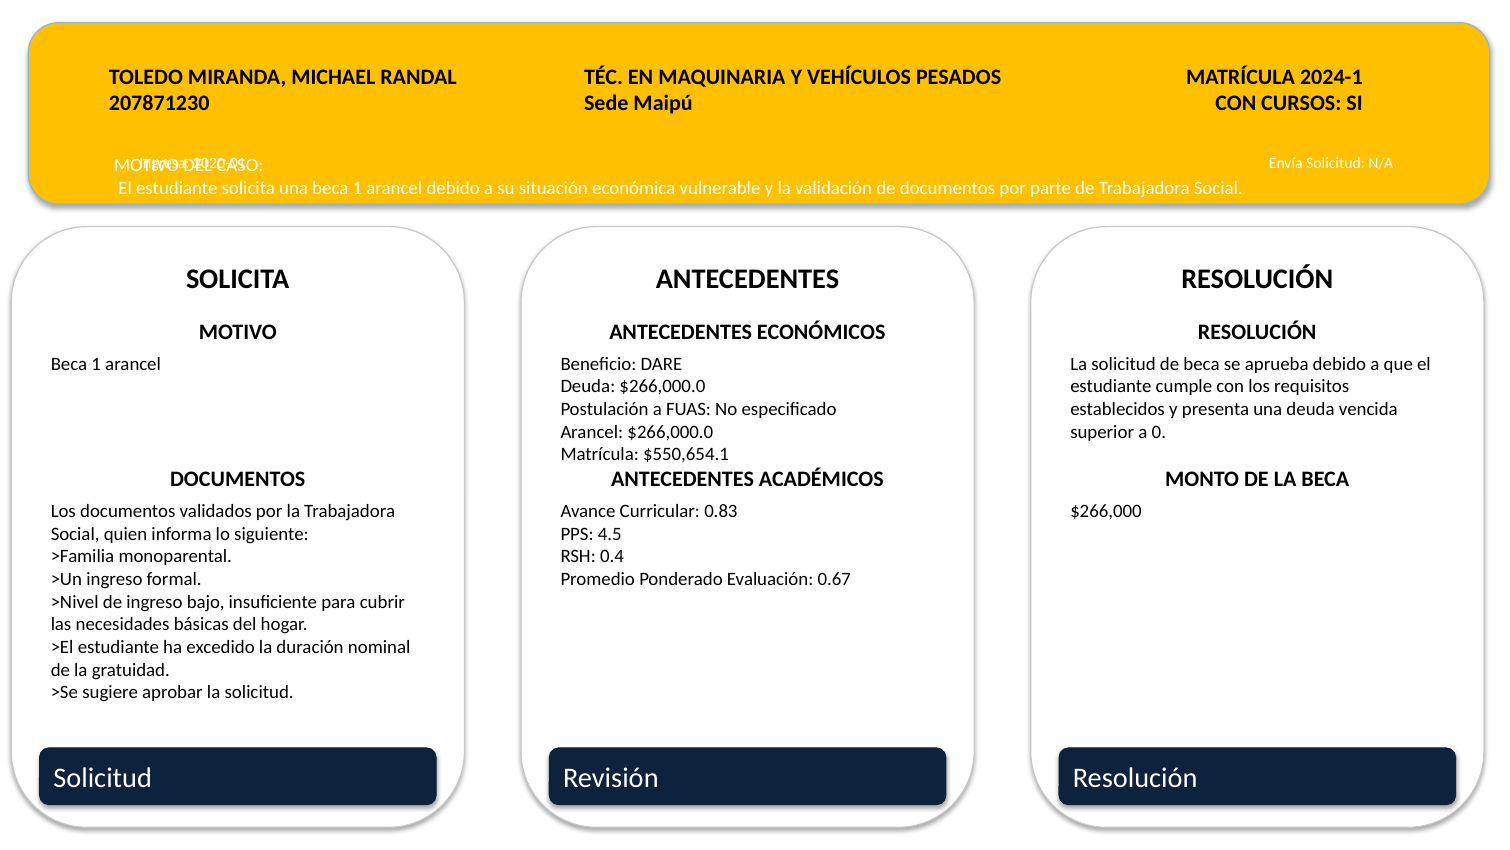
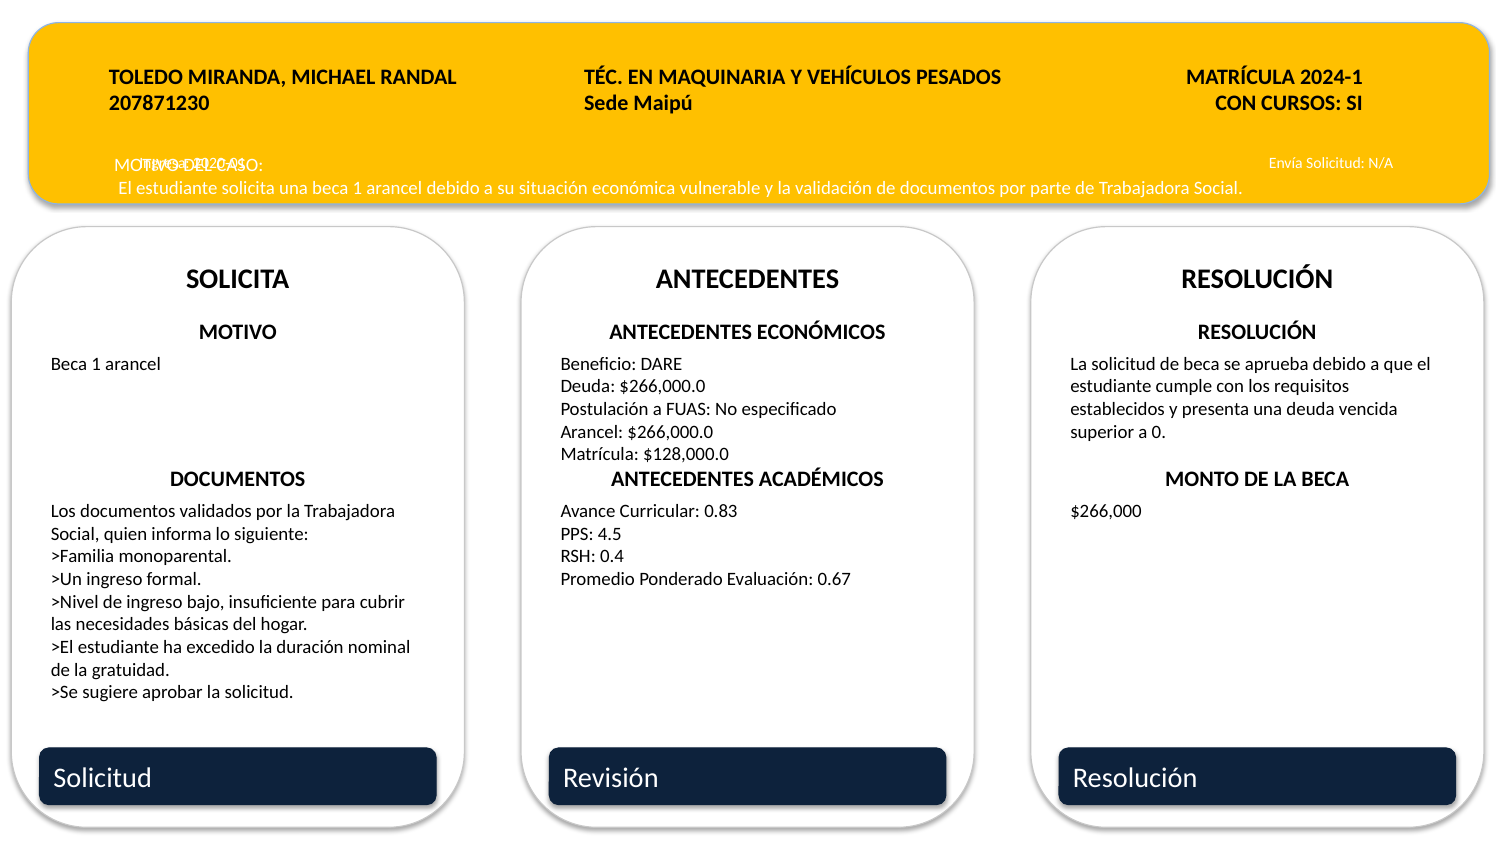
$550,654.1: $550,654.1 -> $128,000.0
